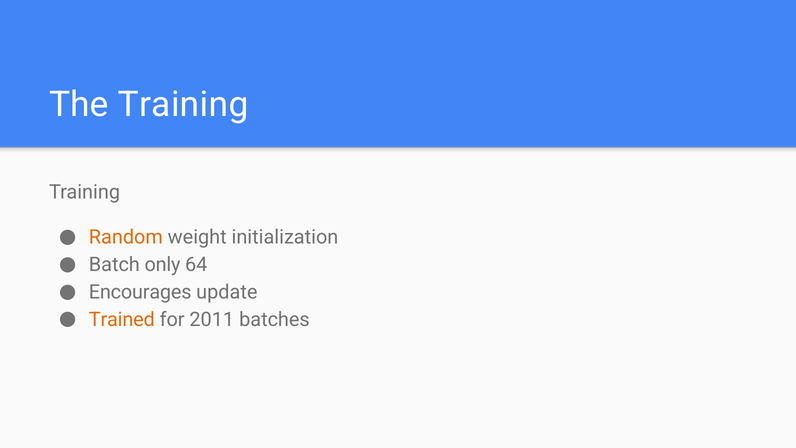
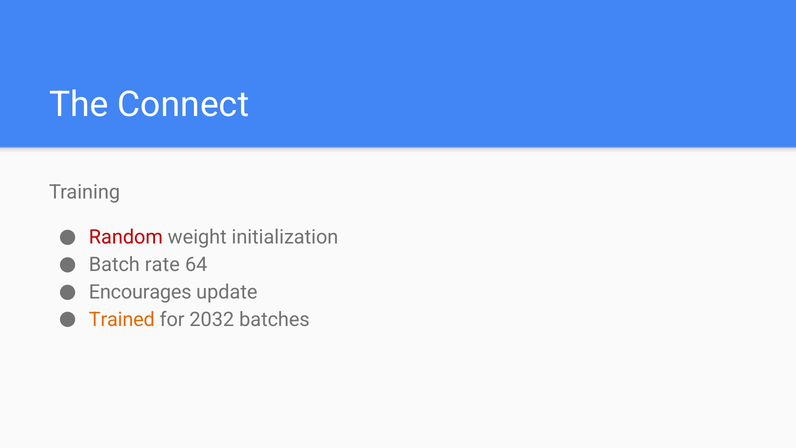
The Training: Training -> Connect
Random colour: orange -> red
only: only -> rate
2011: 2011 -> 2032
